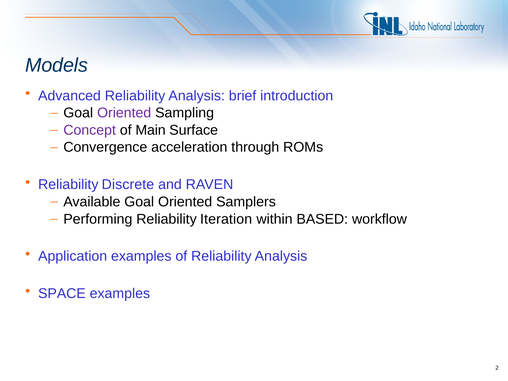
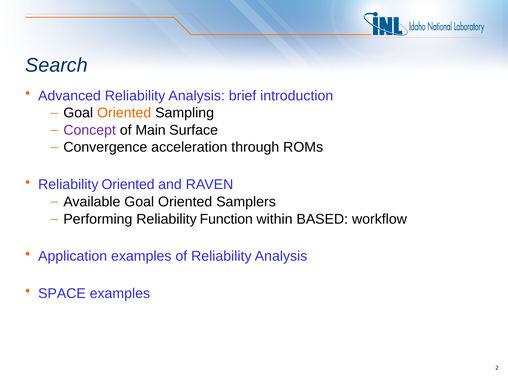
Models: Models -> Search
Oriented at (124, 113) colour: purple -> orange
Reliability Discrete: Discrete -> Oriented
Iteration: Iteration -> Function
